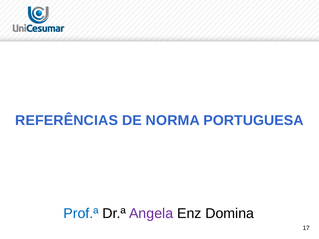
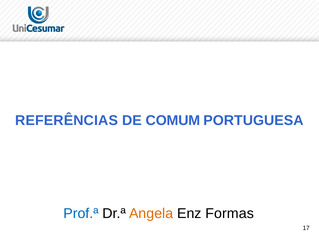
NORMA: NORMA -> COMUM
Angela colour: purple -> orange
Domina: Domina -> Formas
